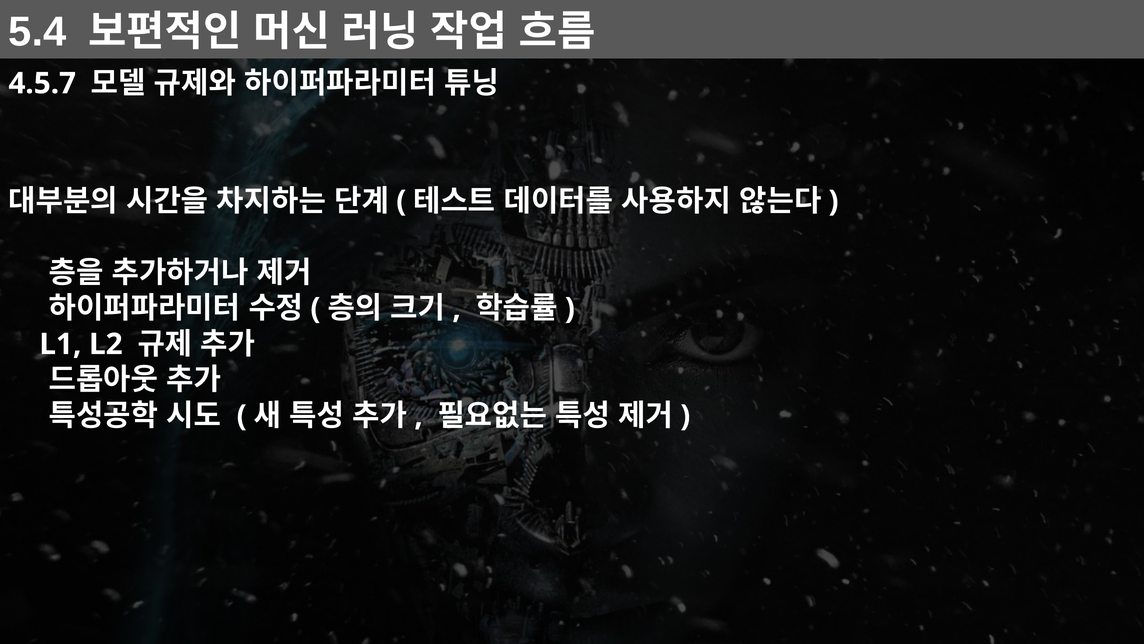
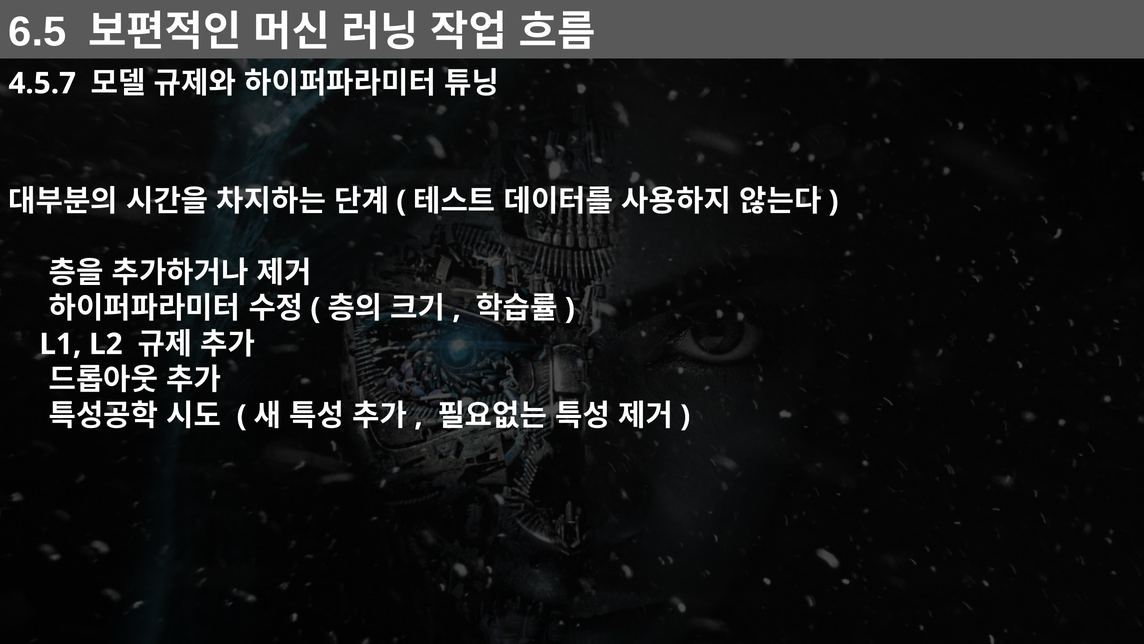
5.4: 5.4 -> 6.5
